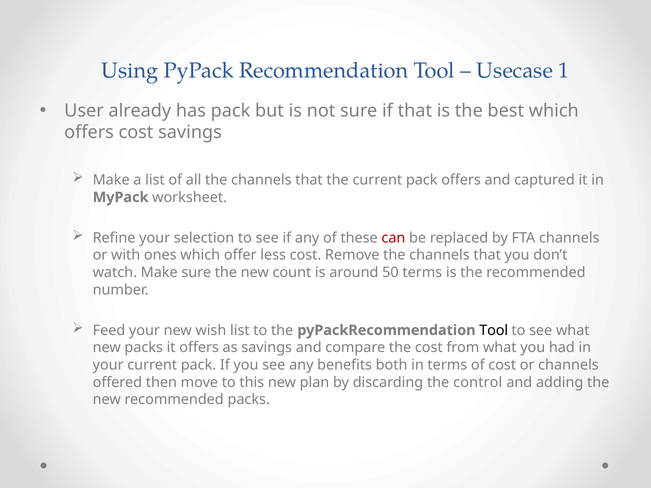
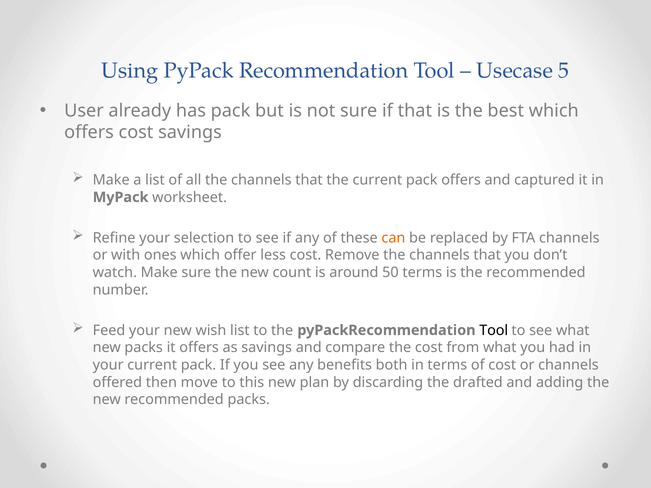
1: 1 -> 5
can colour: red -> orange
control: control -> drafted
